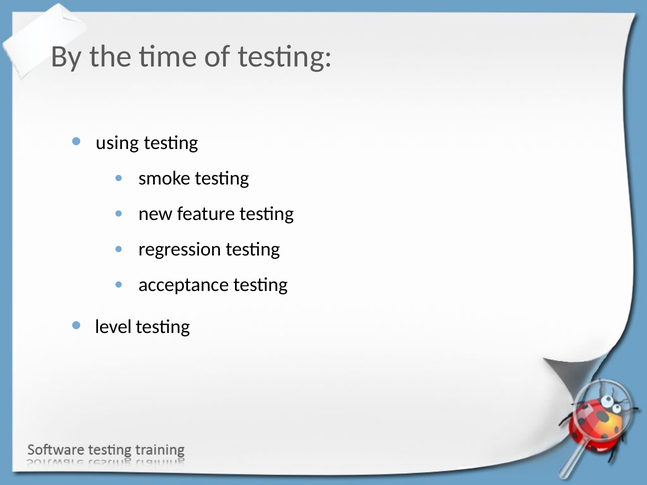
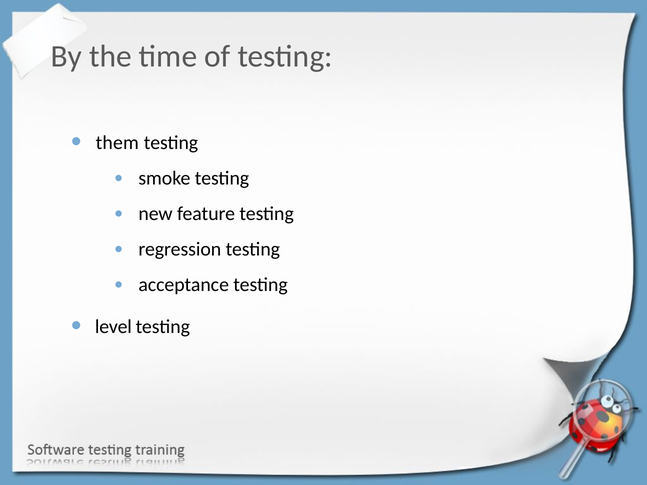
using: using -> them
